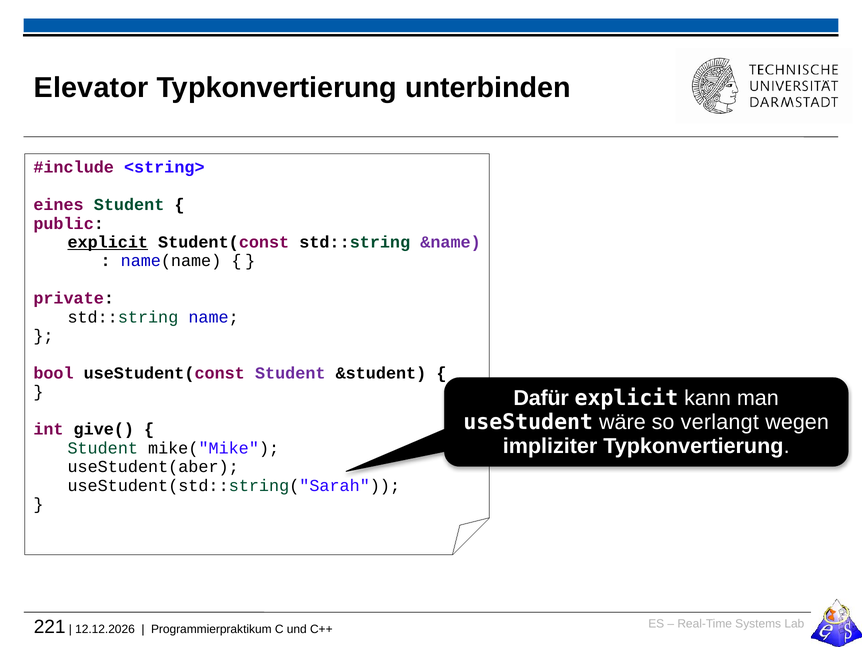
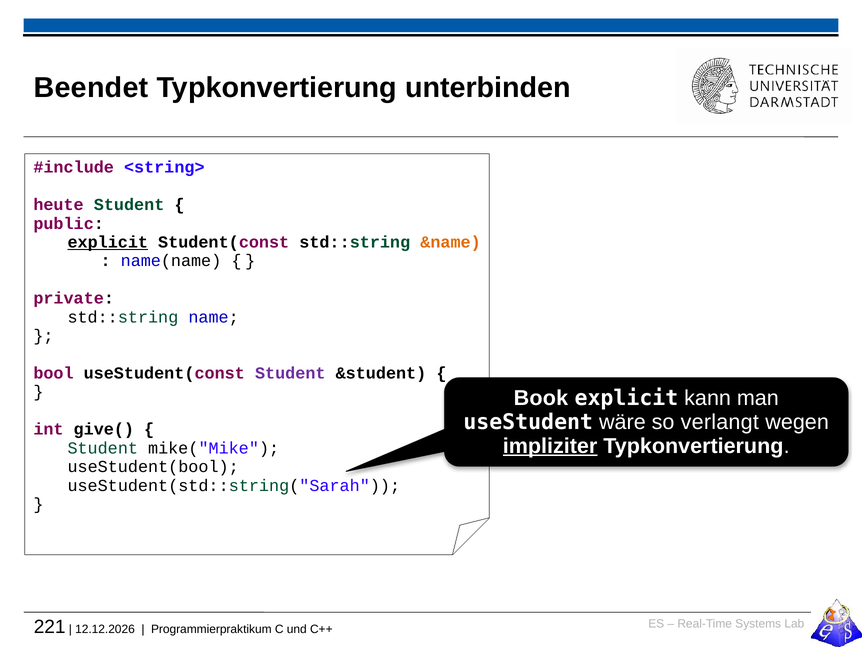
Elevator: Elevator -> Beendet
eines: eines -> heute
&name colour: purple -> orange
Dafür: Dafür -> Book
impliziter underline: none -> present
useStudent(aber: useStudent(aber -> useStudent(bool
